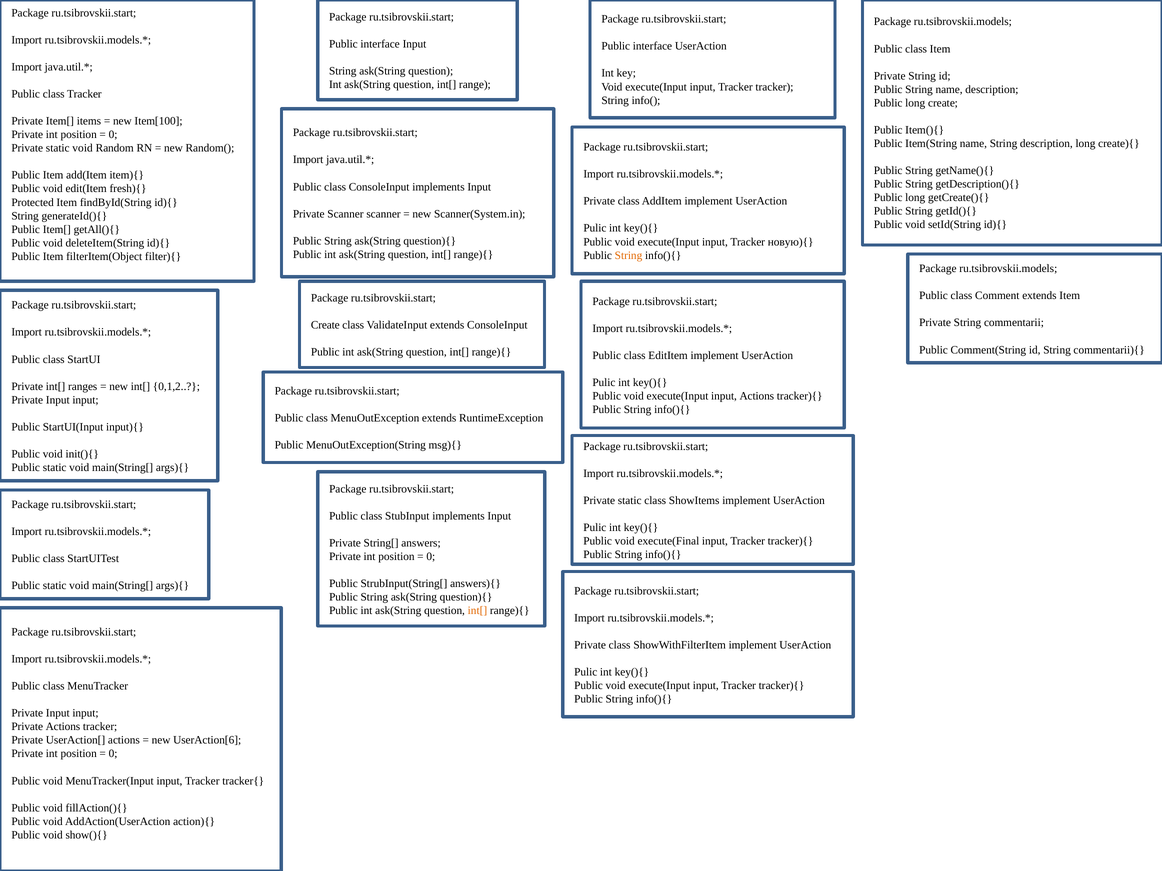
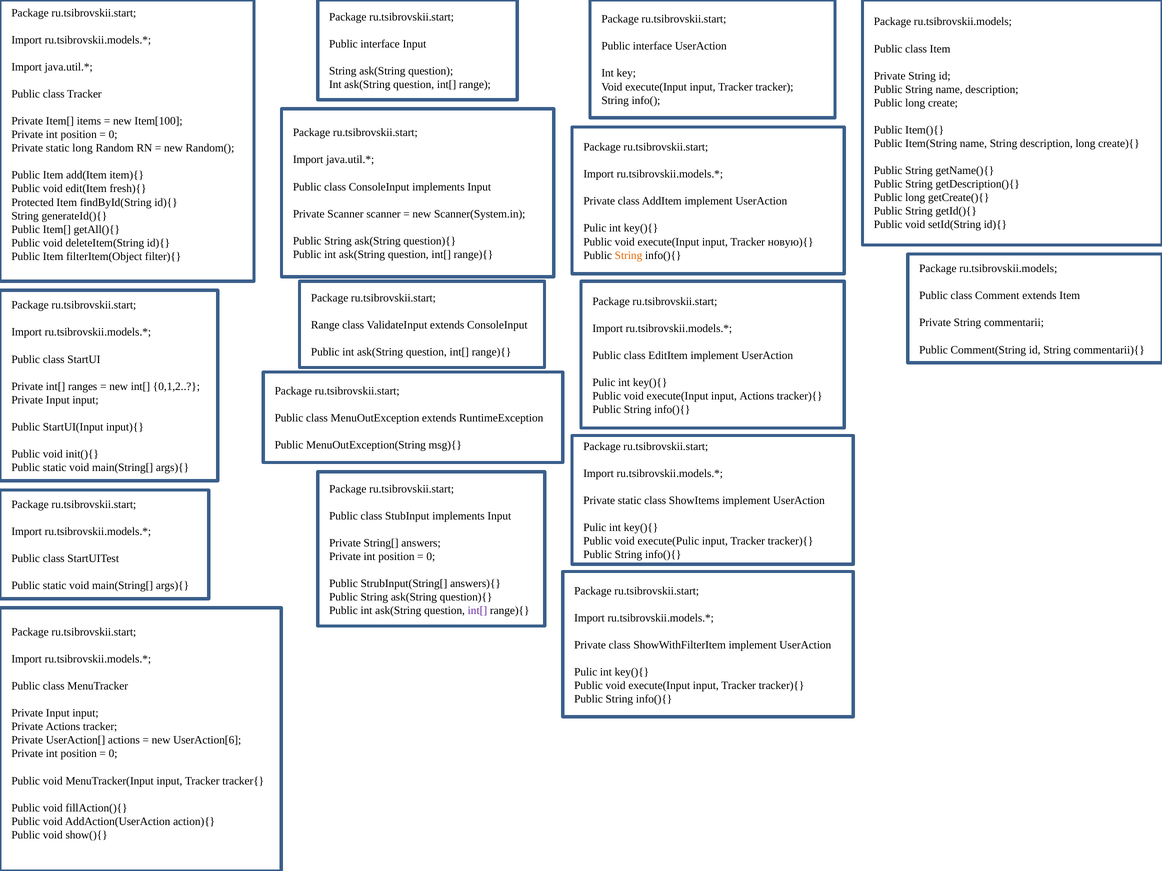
Private static void: void -> long
Create at (325, 325): Create -> Range
execute(Final: execute(Final -> execute(Pulic
int[ at (477, 611) colour: orange -> purple
